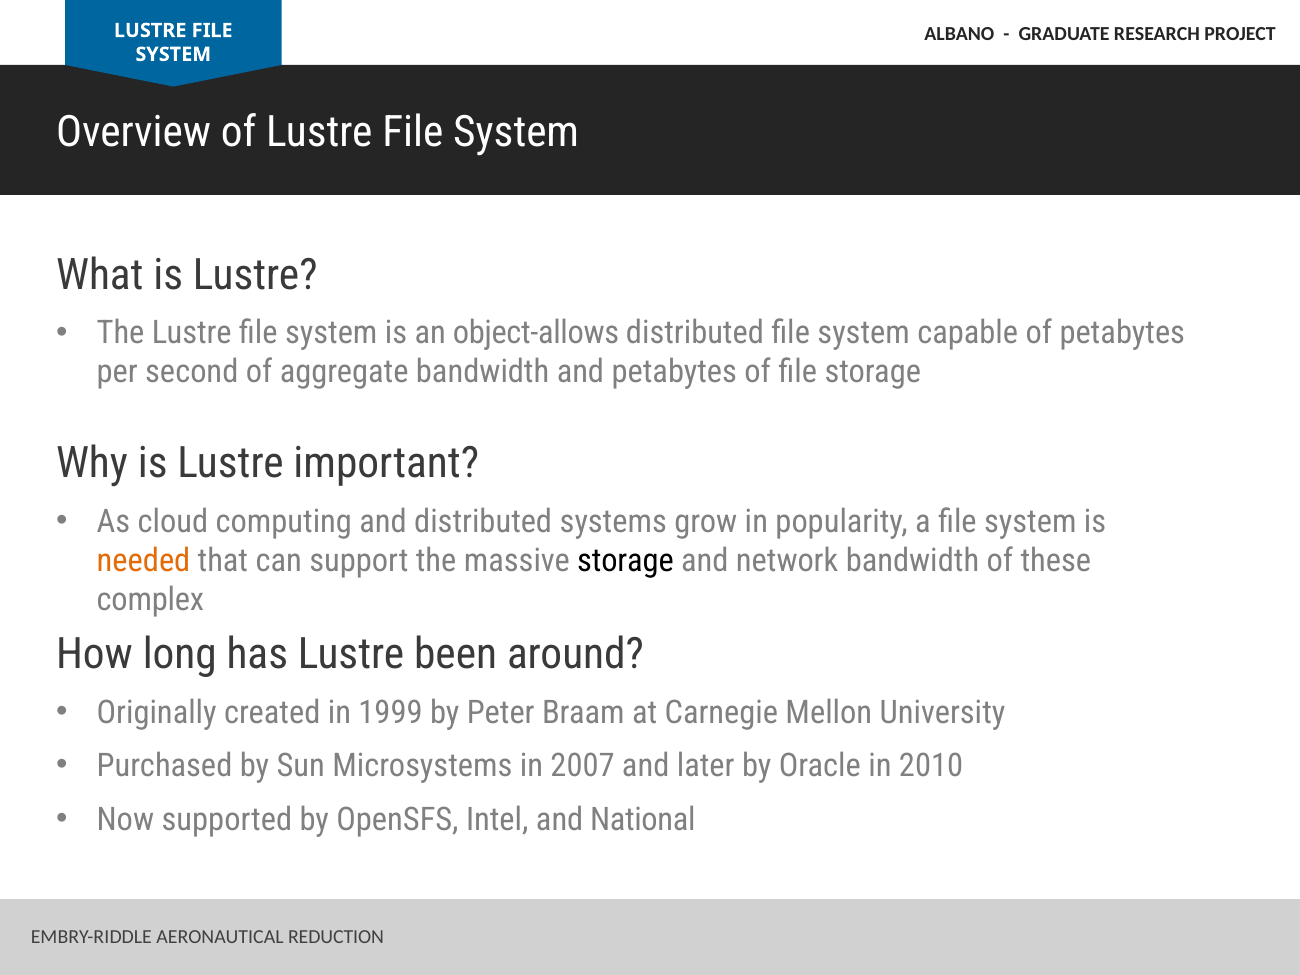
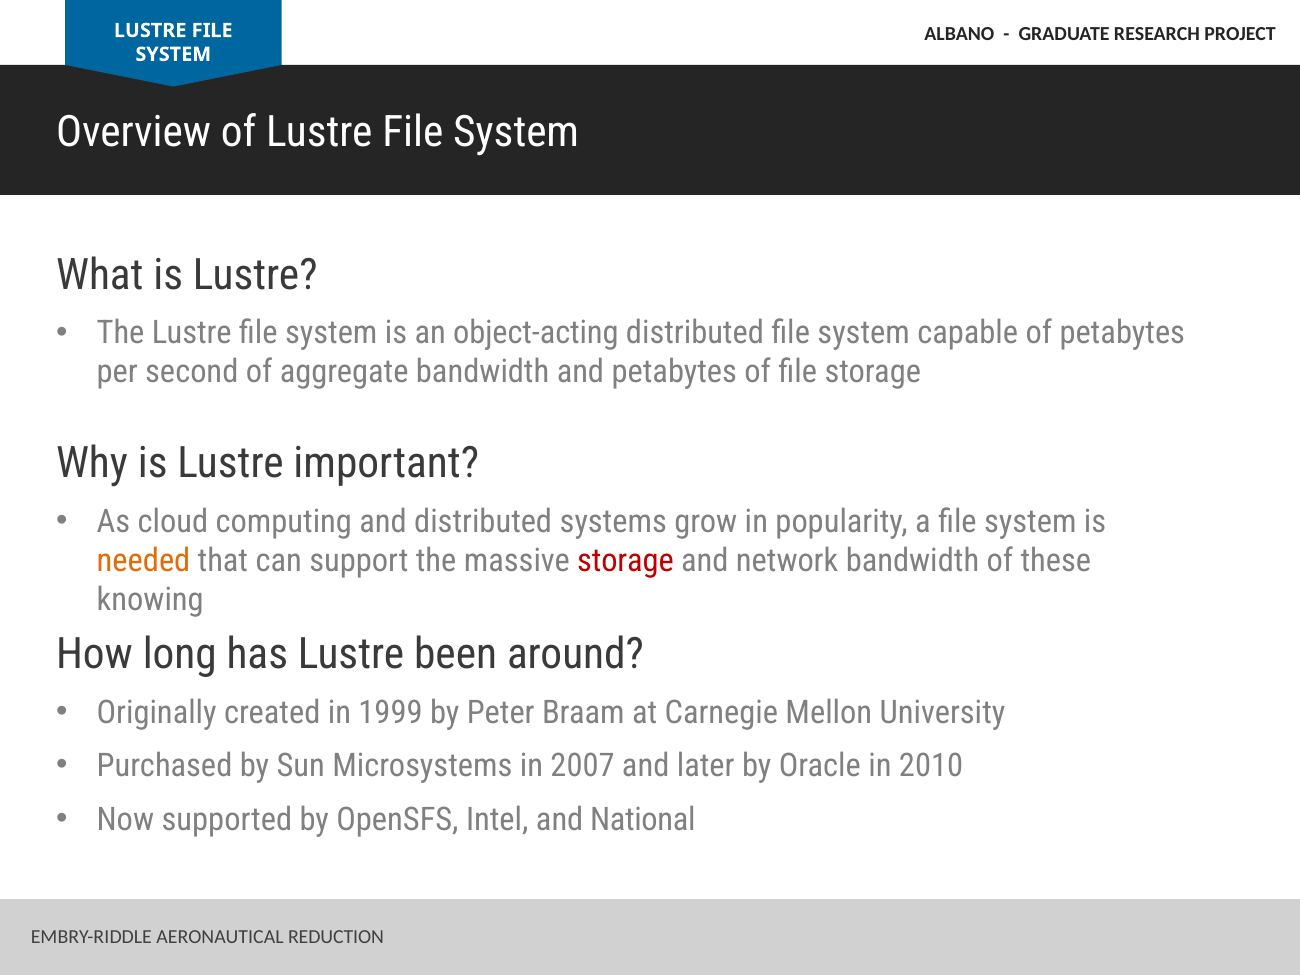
object-allows: object-allows -> object-acting
storage at (625, 561) colour: black -> red
complex: complex -> knowing
